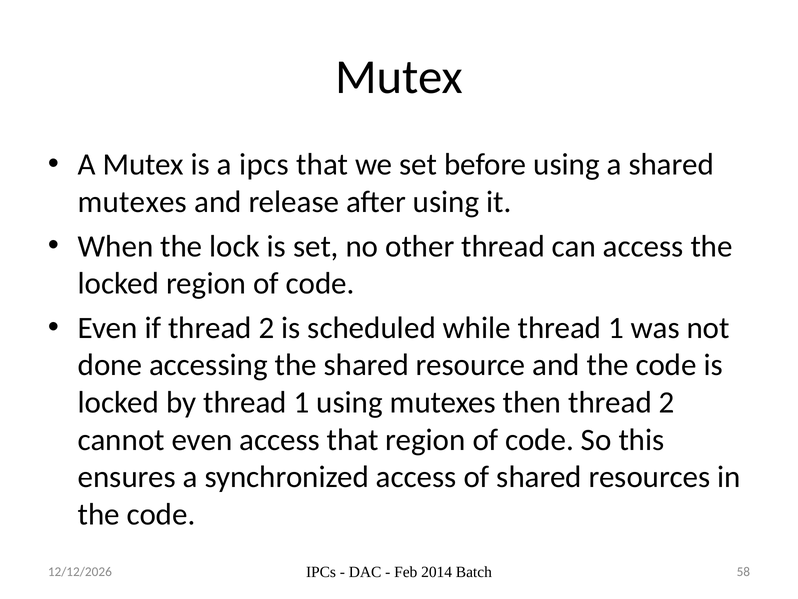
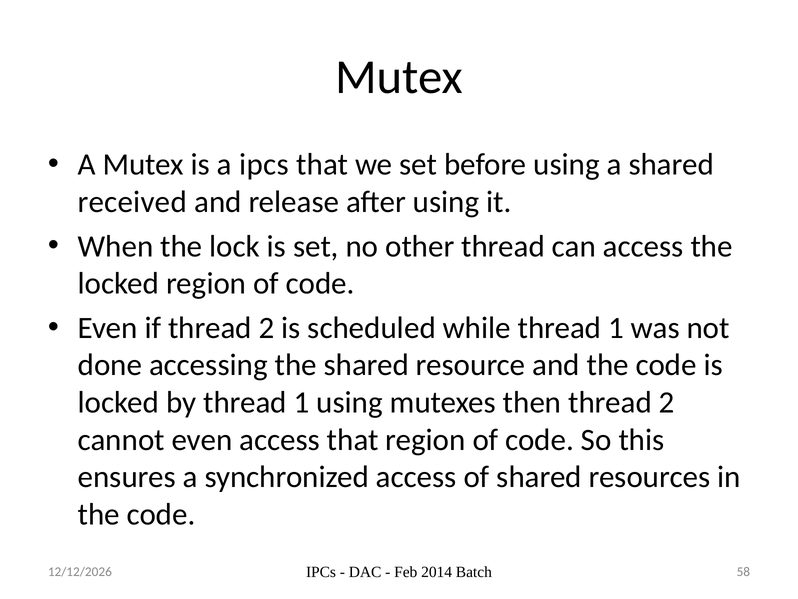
mutexes at (132, 202): mutexes -> received
